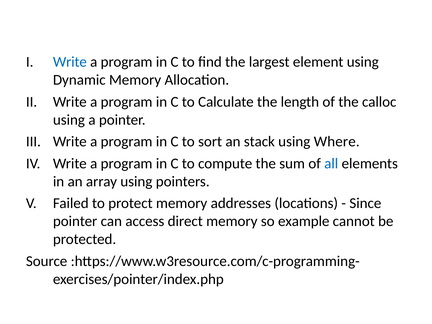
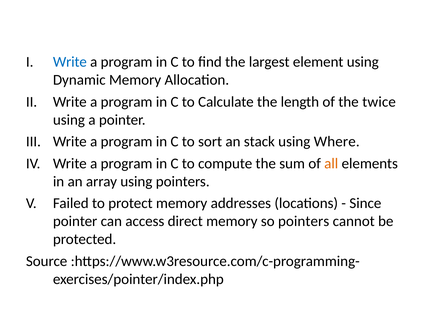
calloc: calloc -> twice
all colour: blue -> orange
so example: example -> pointers
